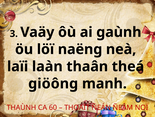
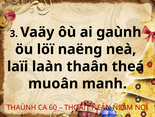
giöông: giöông -> muoân
